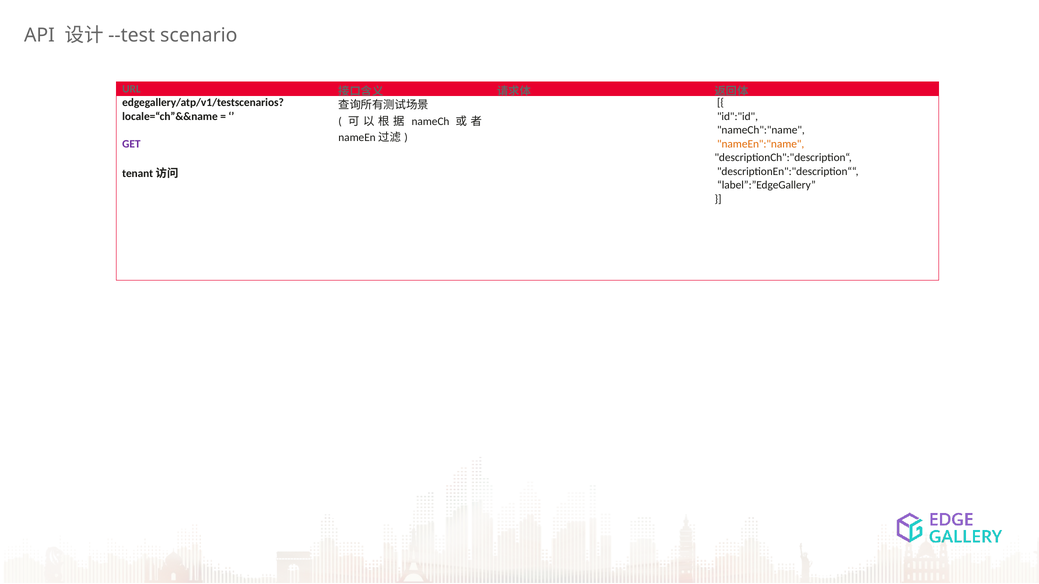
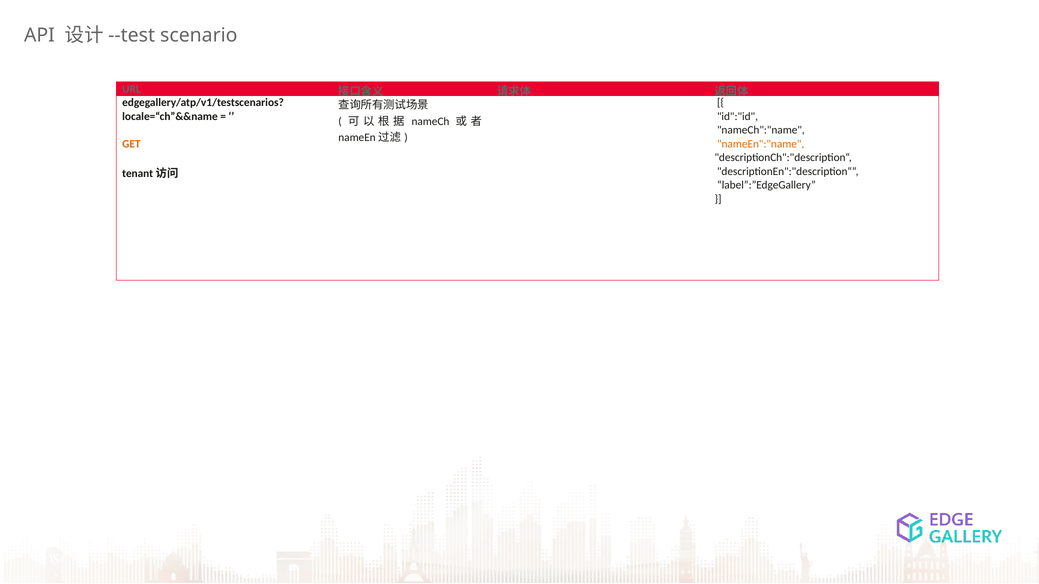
GET colour: purple -> orange
